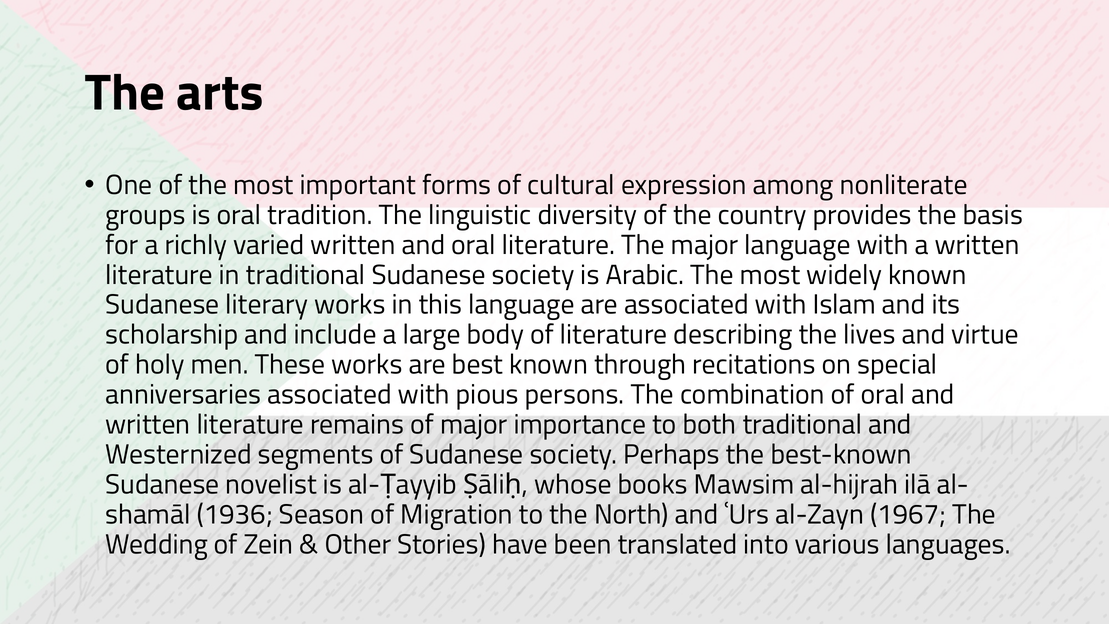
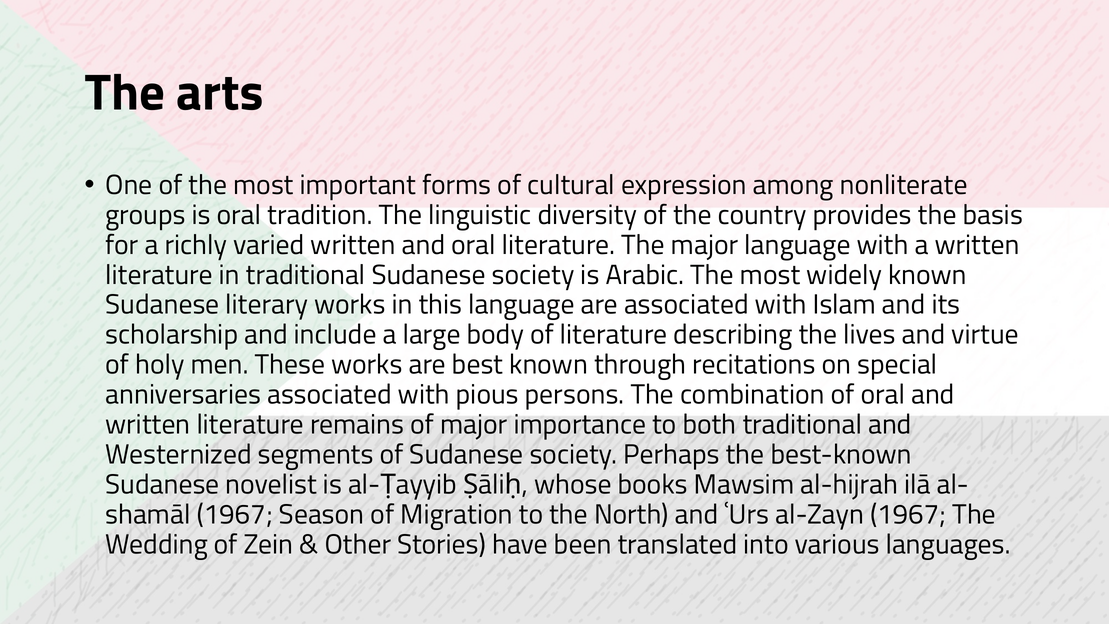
1936 at (235, 514): 1936 -> 1967
